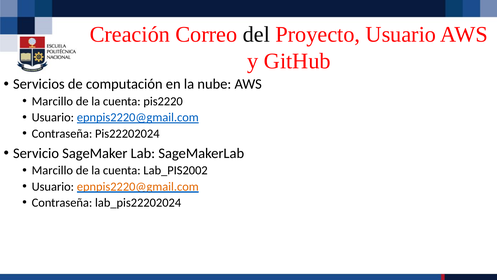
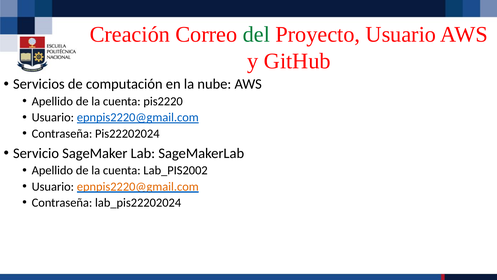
del colour: black -> green
Marcillo at (52, 101): Marcillo -> Apellido
Marcillo at (52, 170): Marcillo -> Apellido
